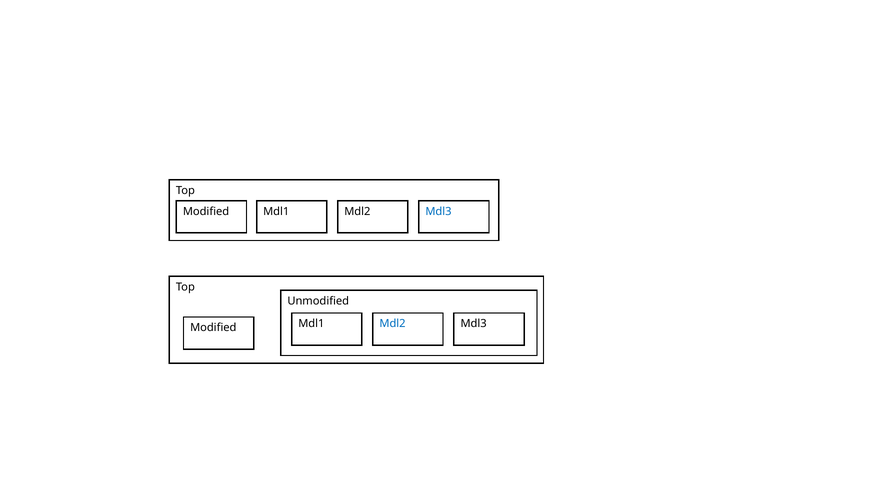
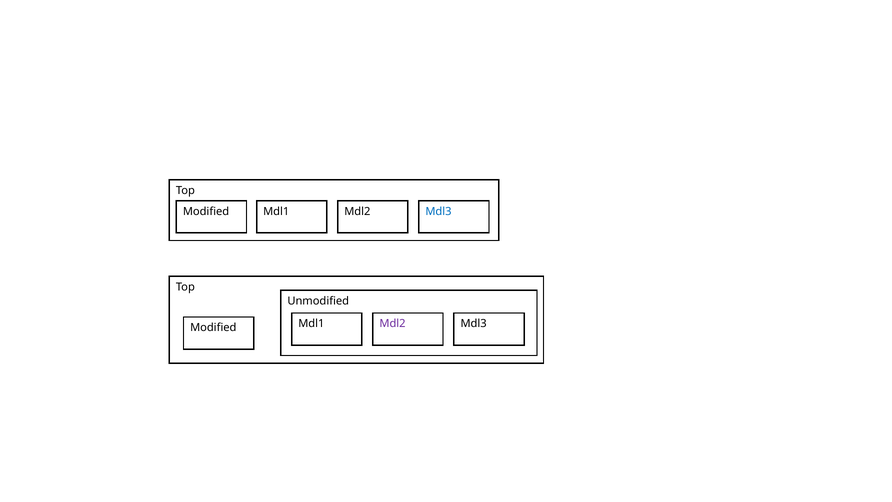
Mdl2 at (393, 324) colour: blue -> purple
